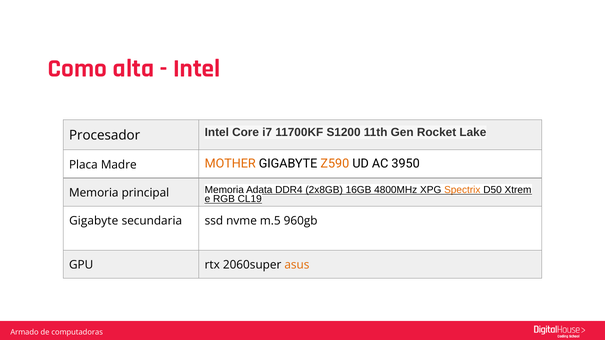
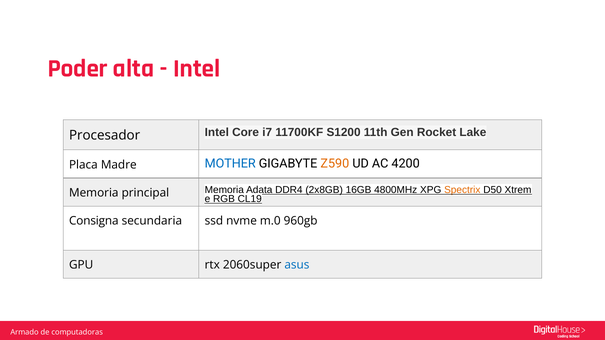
Como: Como -> Poder
MOTHER colour: orange -> blue
3950: 3950 -> 4200
Gigabyte at (94, 221): Gigabyte -> Consigna
m.5: m.5 -> m.0
asus colour: orange -> blue
